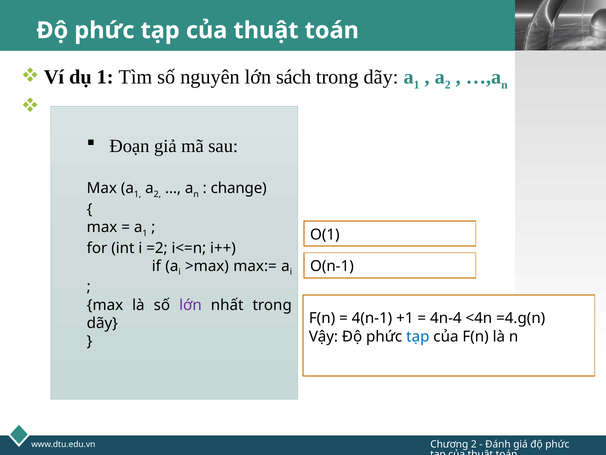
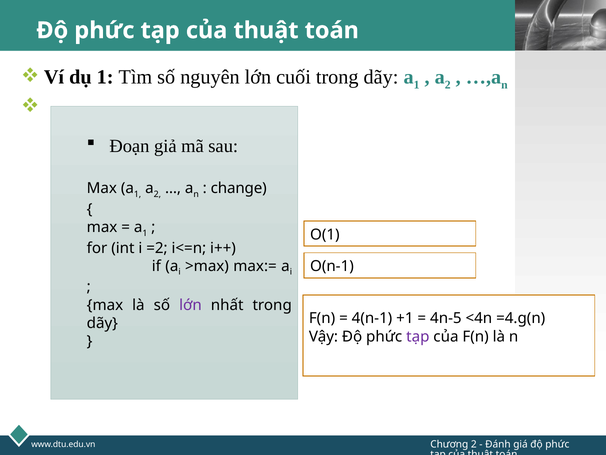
sách: sách -> cuối
4n-4: 4n-4 -> 4n-5
tạp at (418, 336) colour: blue -> purple
